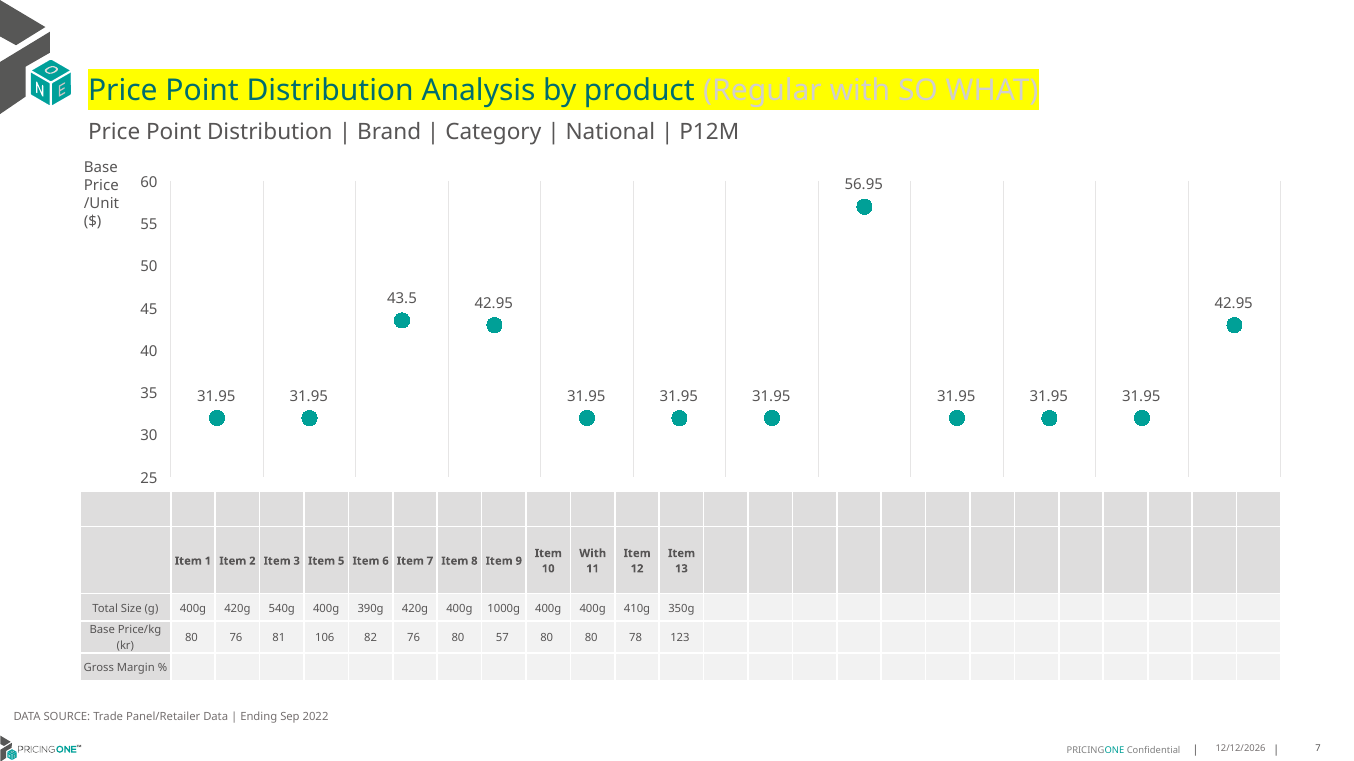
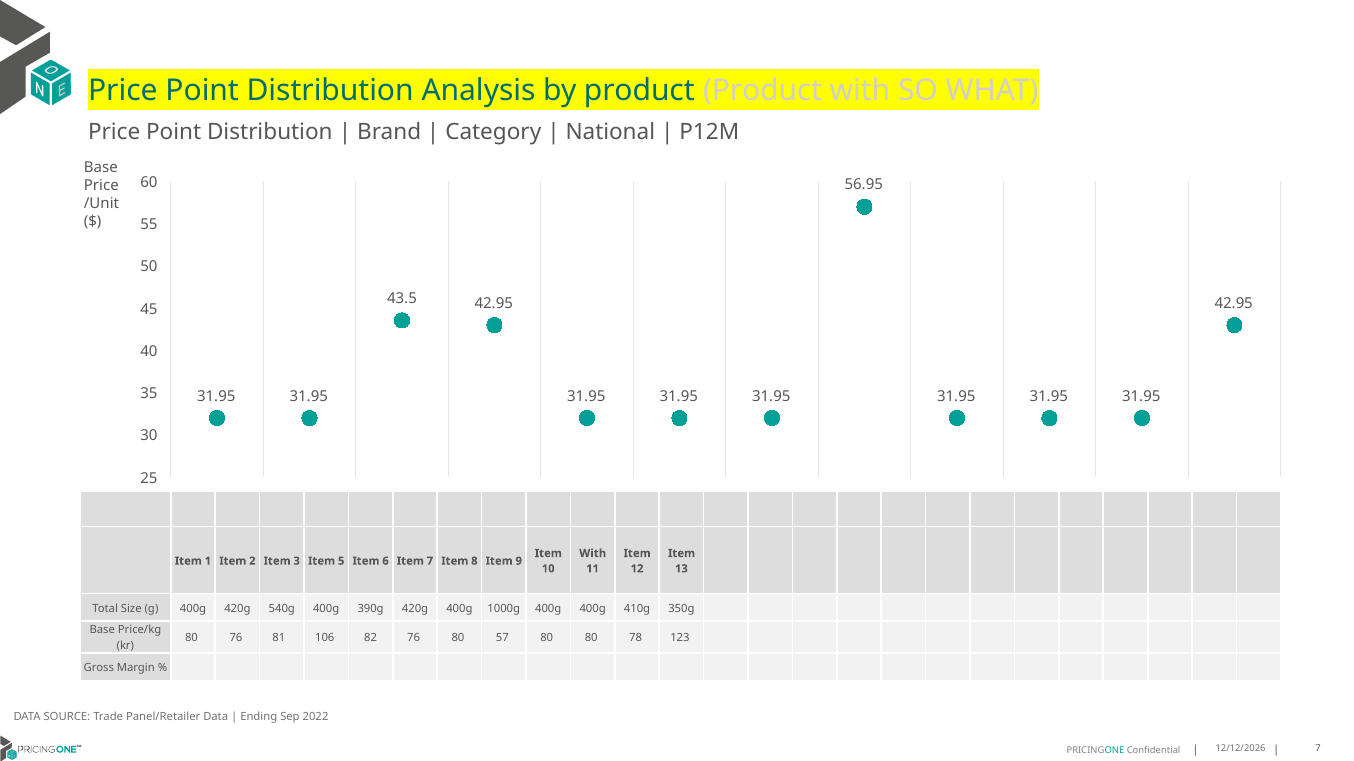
product Regular: Regular -> Product
